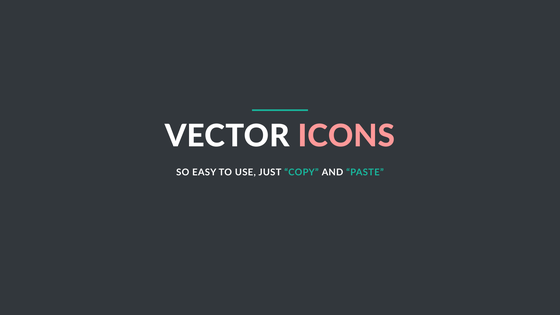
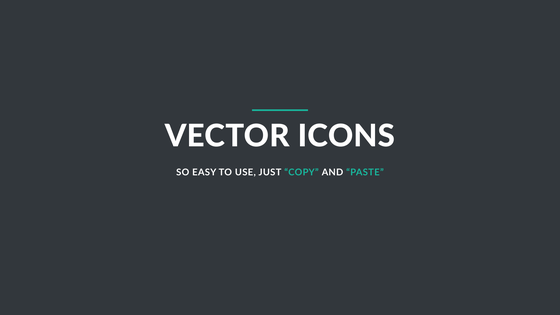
ICONS colour: pink -> white
